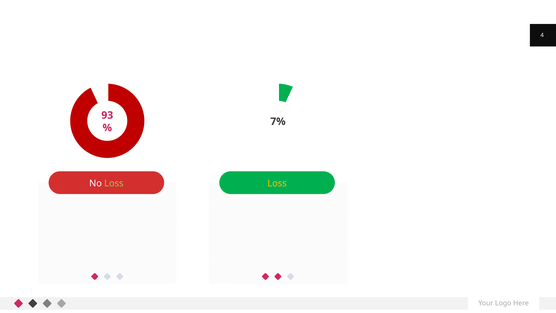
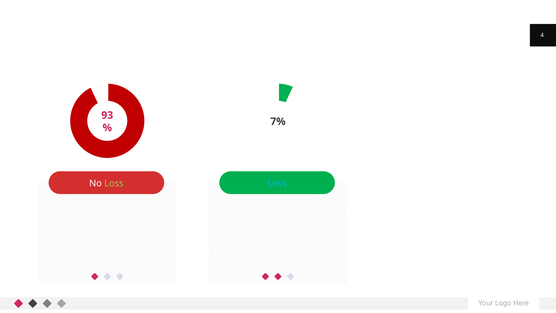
Loss at (277, 183) colour: yellow -> light blue
